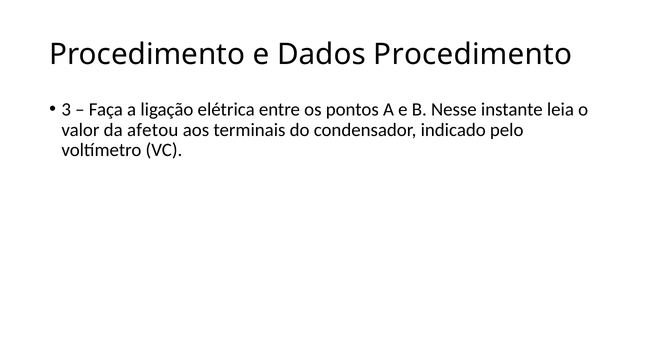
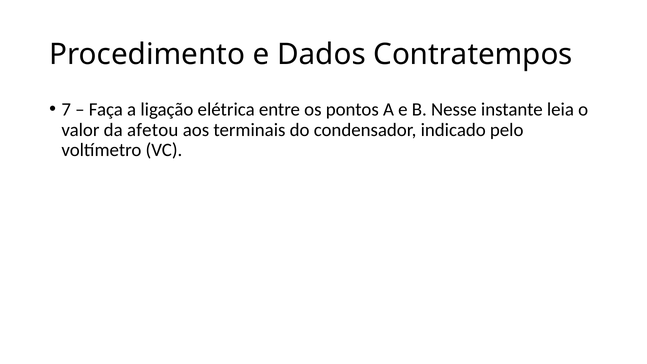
Dados Procedimento: Procedimento -> Contratempos
3: 3 -> 7
